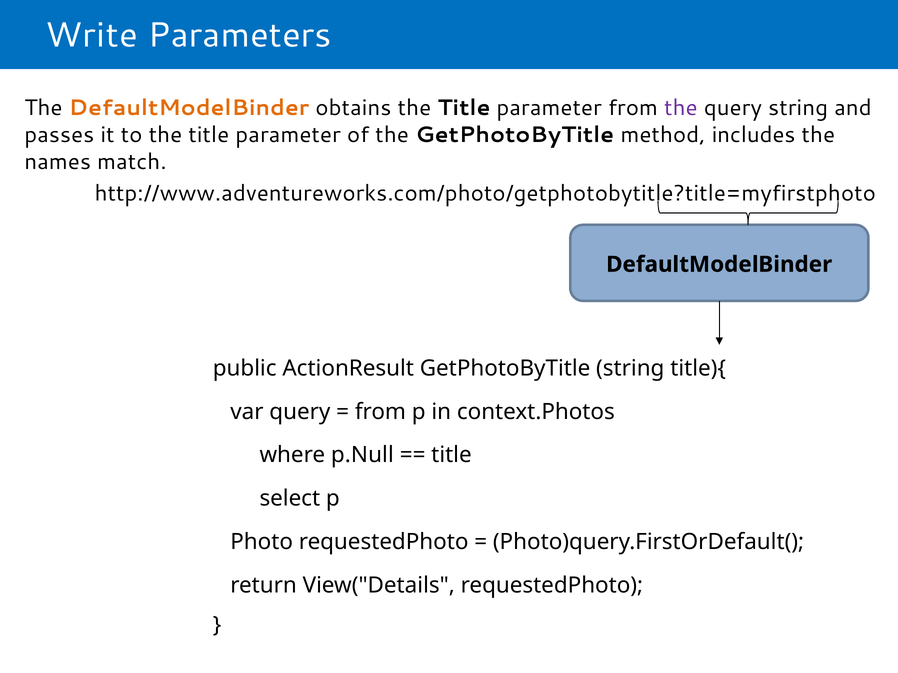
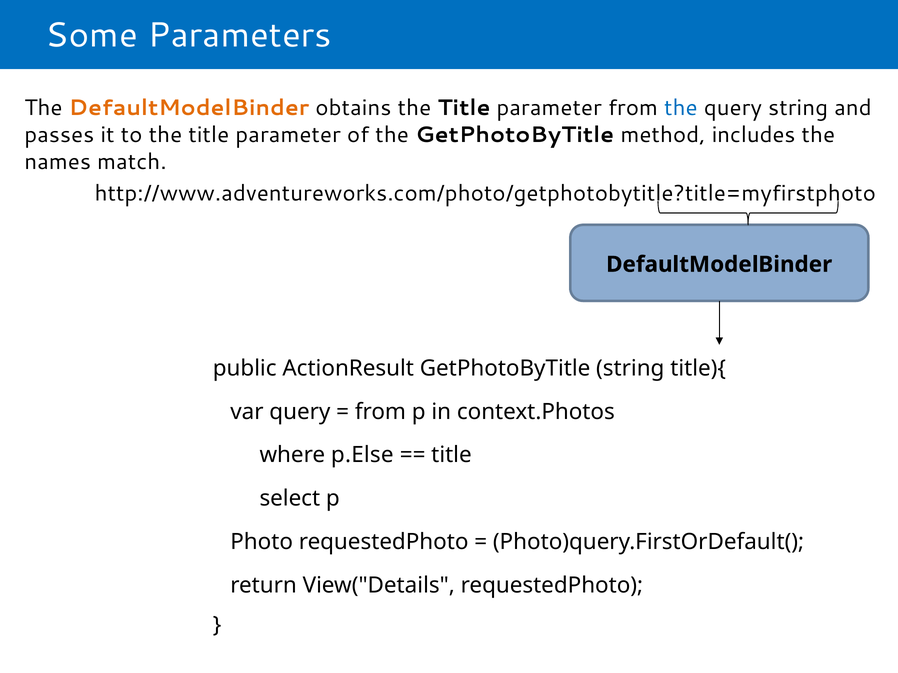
Write: Write -> Some
the at (681, 108) colour: purple -> blue
p.Null: p.Null -> p.Else
